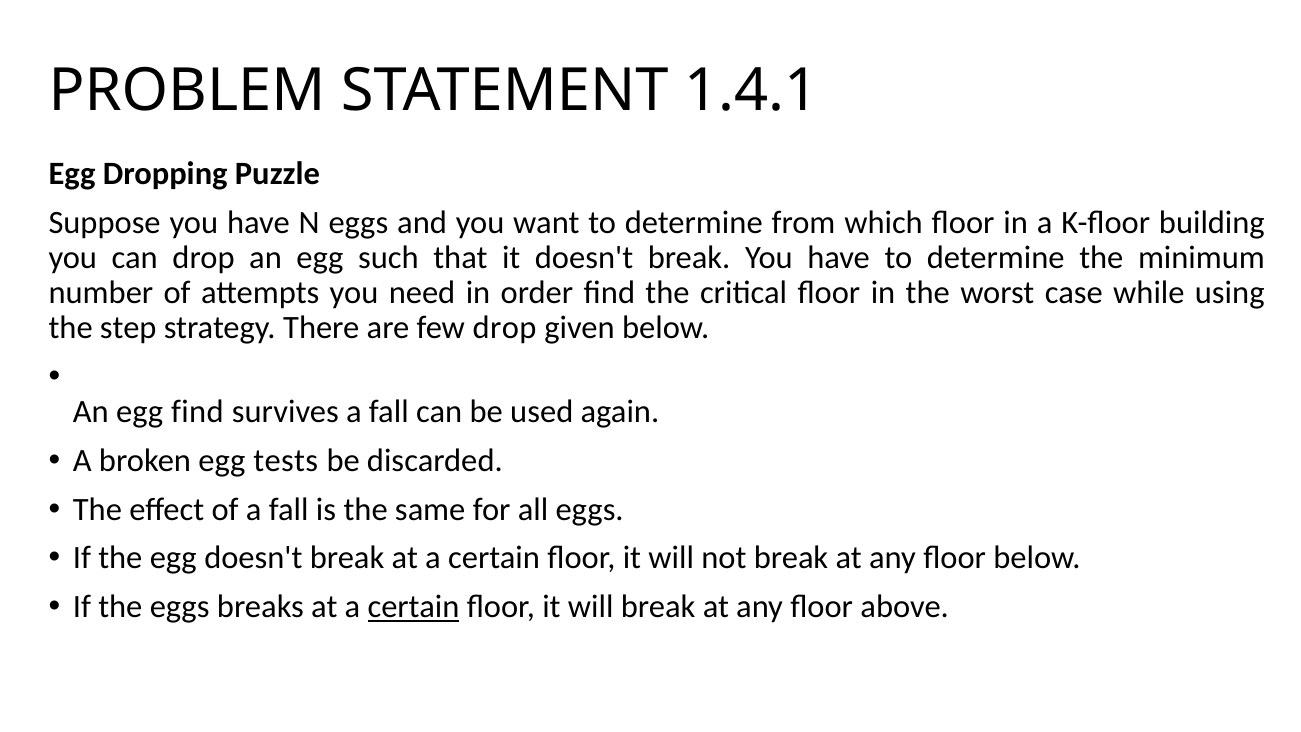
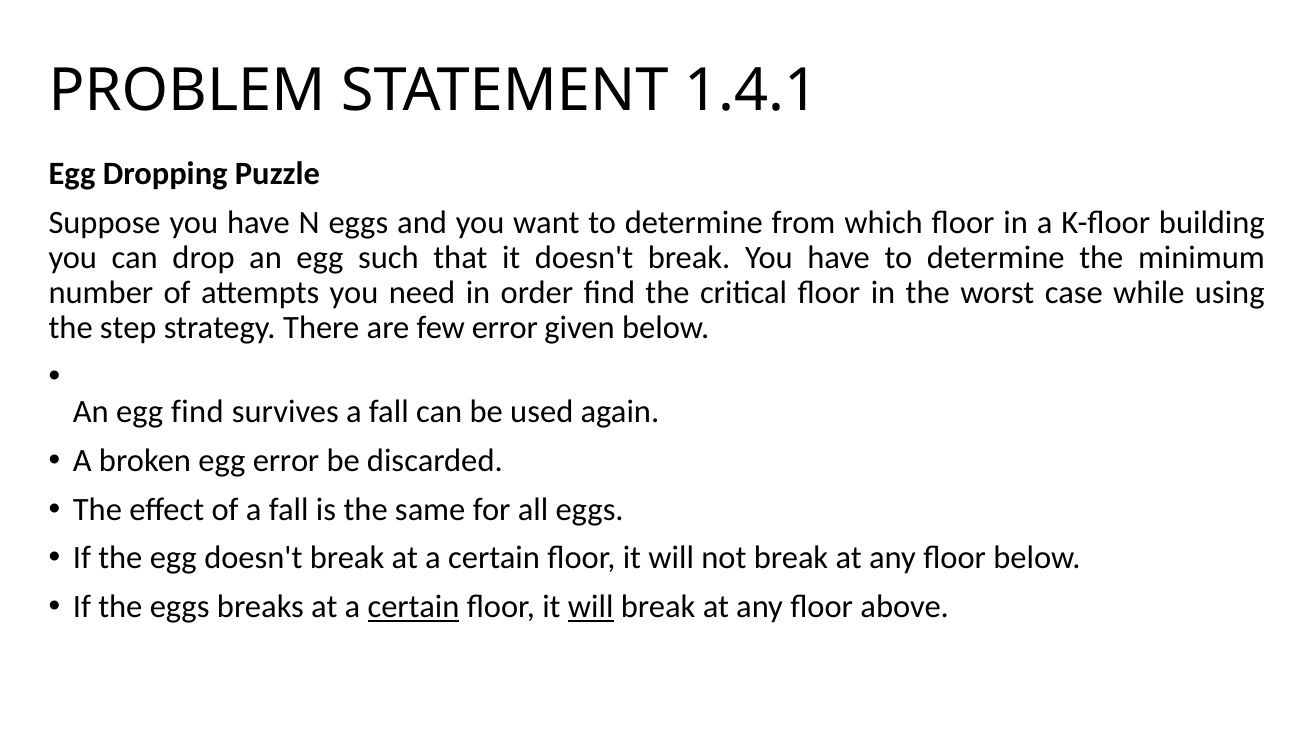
few drop: drop -> error
egg tests: tests -> error
will at (591, 607) underline: none -> present
